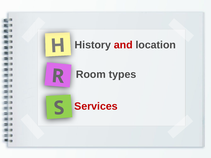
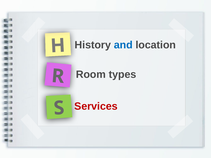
and colour: red -> blue
